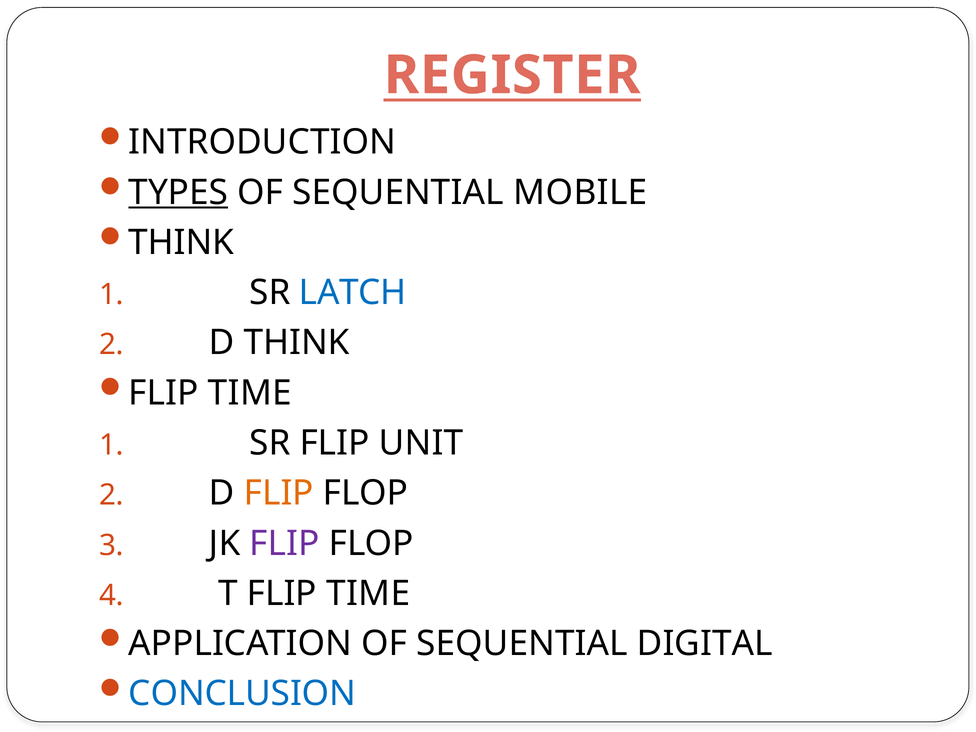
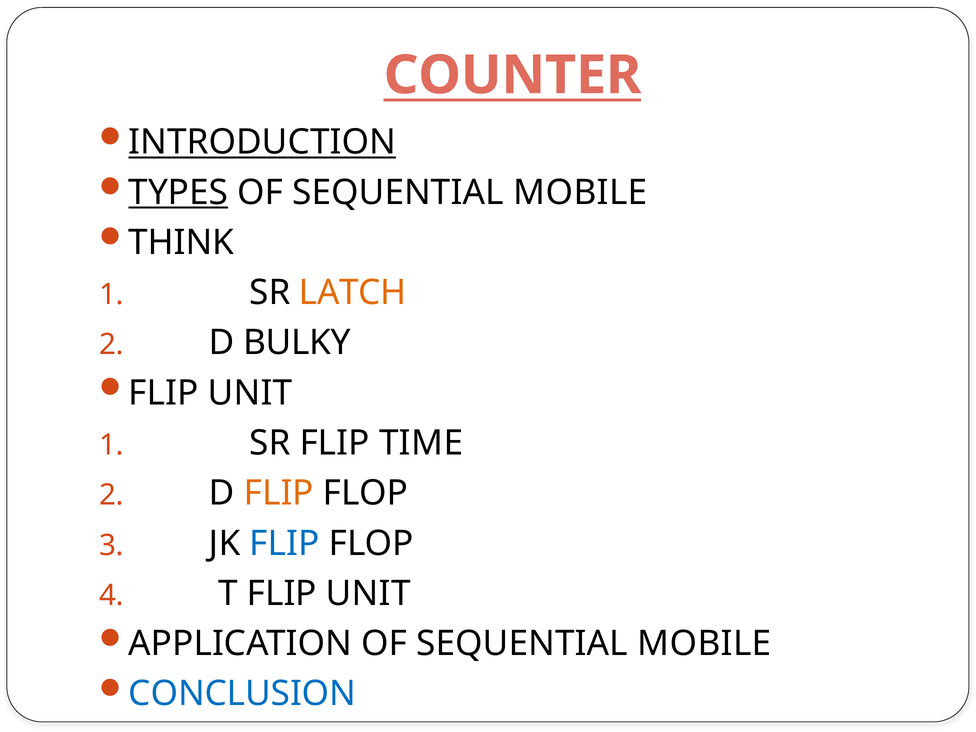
REGISTER: REGISTER -> COUNTER
INTRODUCTION underline: none -> present
LATCH colour: blue -> orange
D THINK: THINK -> BULKY
TIME at (250, 393): TIME -> UNIT
UNIT: UNIT -> TIME
FLIP at (284, 543) colour: purple -> blue
T FLIP TIME: TIME -> UNIT
APPLICATION OF SEQUENTIAL DIGITAL: DIGITAL -> MOBILE
